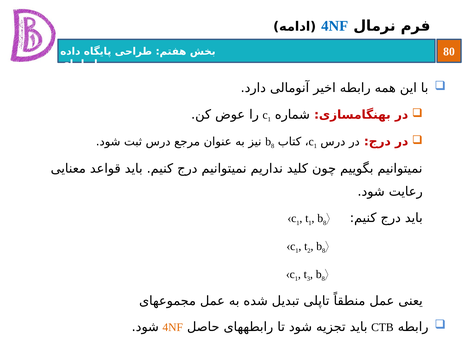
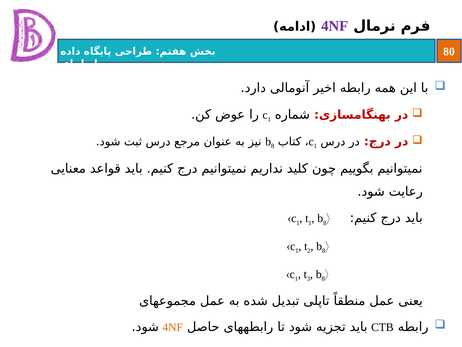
4NF at (335, 26) colour: blue -> purple
